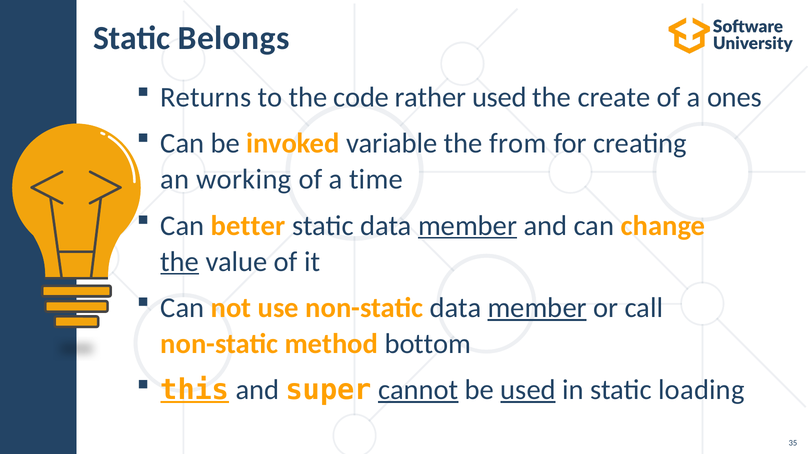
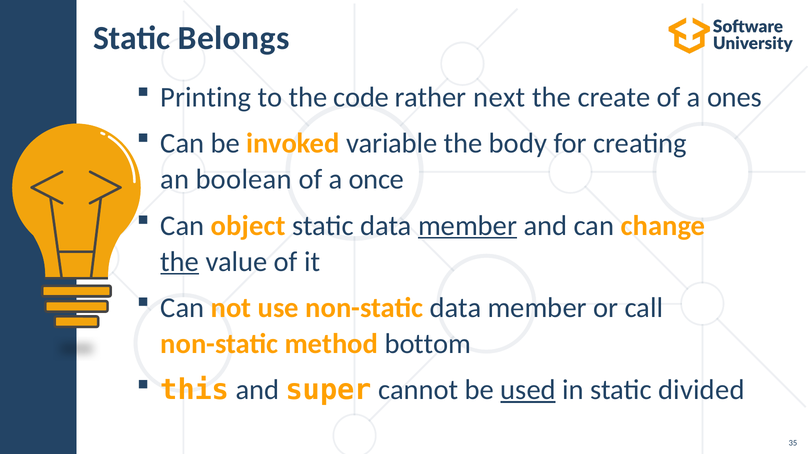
Returns: Returns -> Printing
rather used: used -> next
from: from -> body
working: working -> boolean
time: time -> once
better: better -> object
member at (537, 308) underline: present -> none
this underline: present -> none
cannot underline: present -> none
loading: loading -> divided
